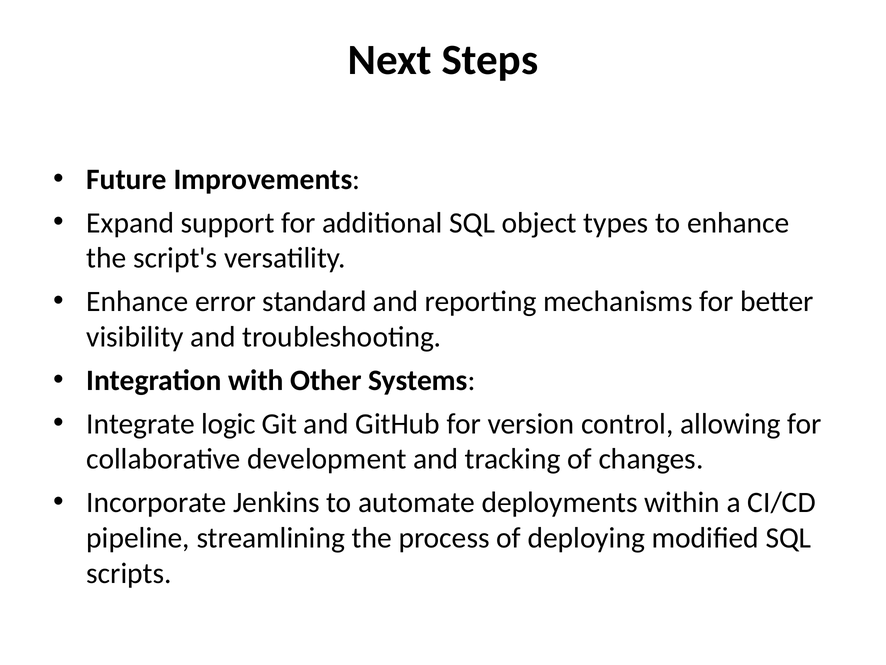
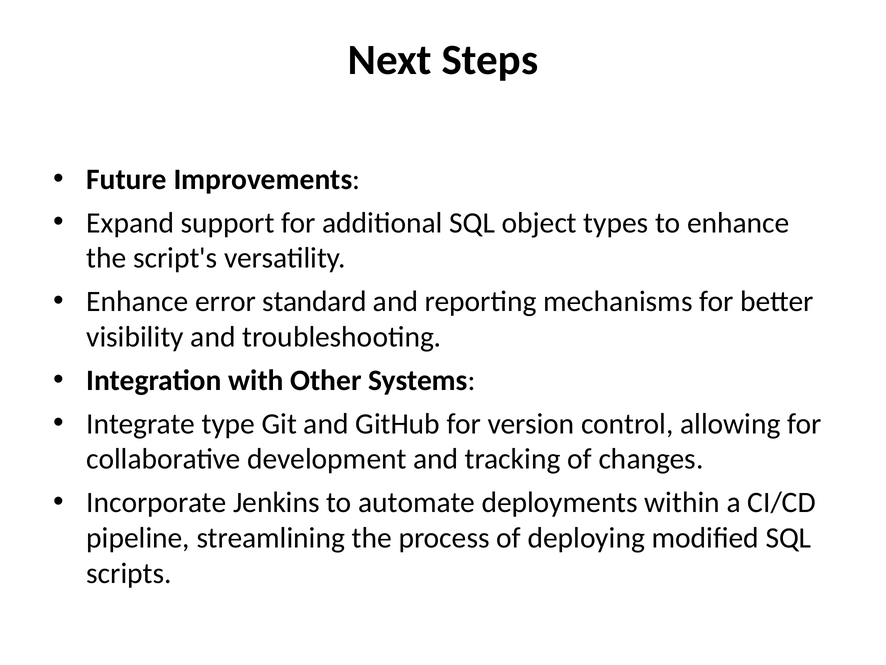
logic: logic -> type
